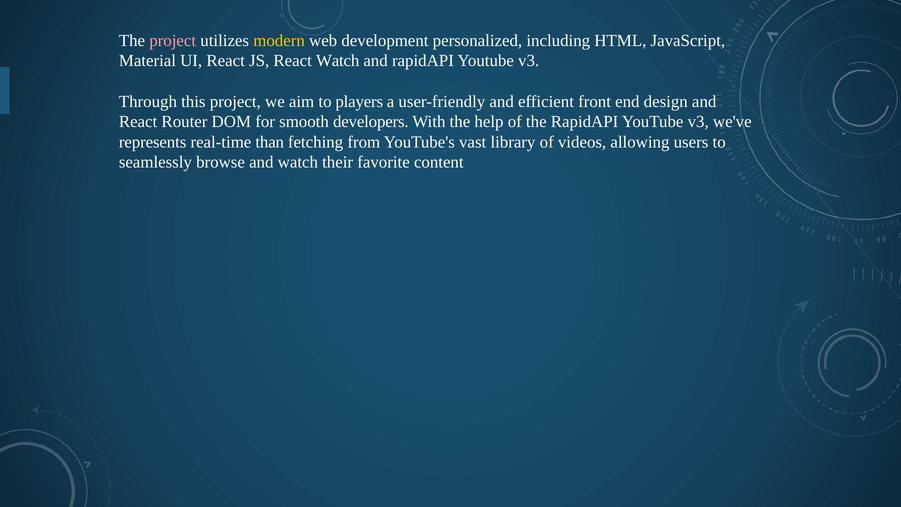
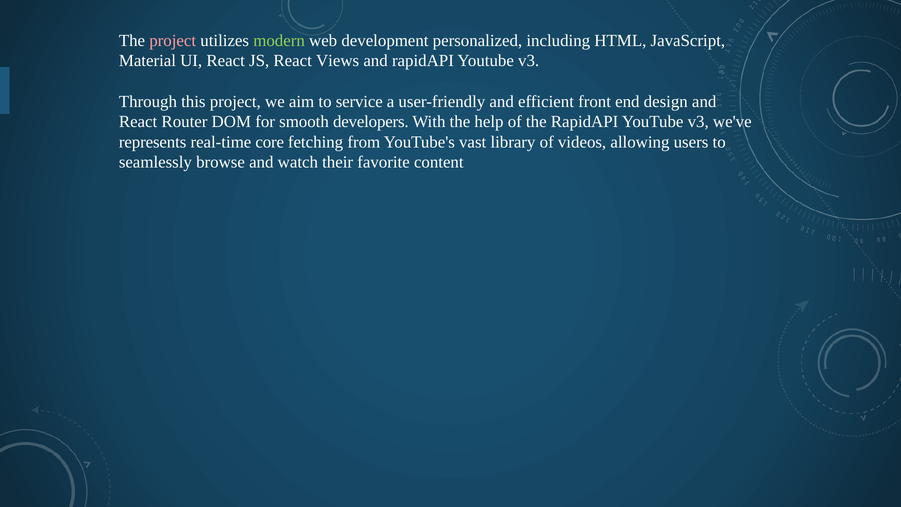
modern colour: yellow -> light green
React Watch: Watch -> Views
players: players -> service
than: than -> core
